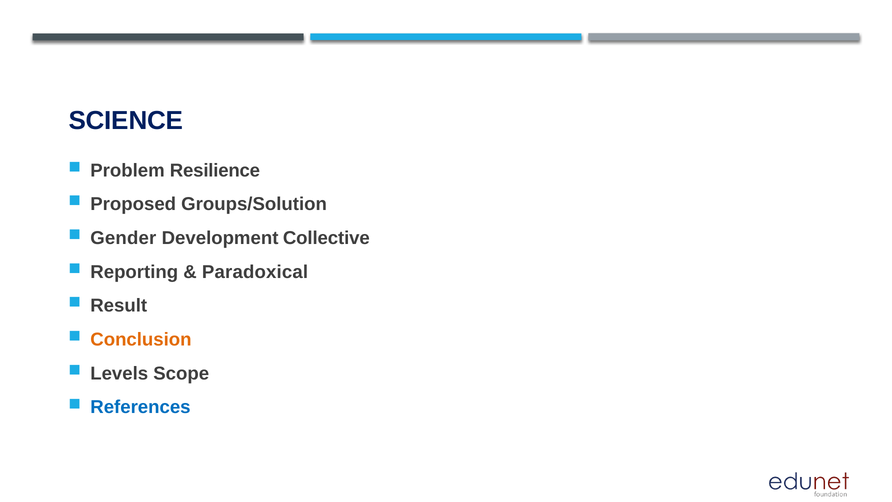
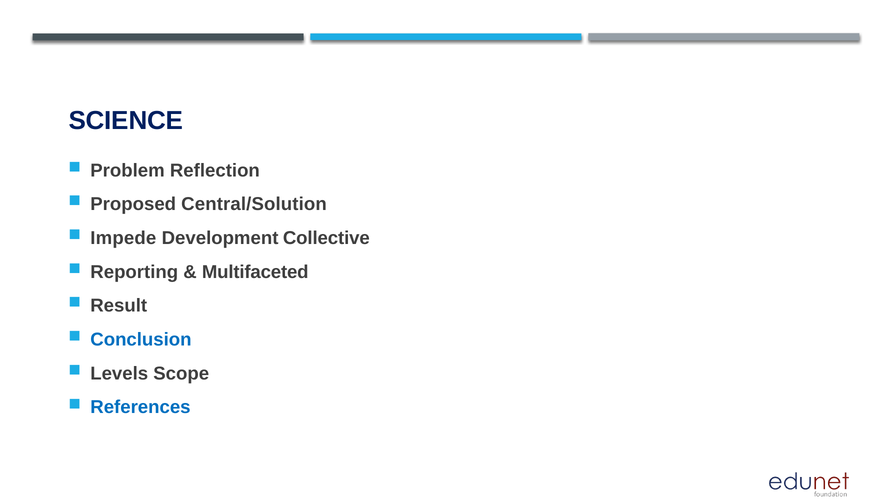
Resilience: Resilience -> Reflection
Groups/Solution: Groups/Solution -> Central/Solution
Gender: Gender -> Impede
Paradoxical: Paradoxical -> Multifaceted
Conclusion colour: orange -> blue
